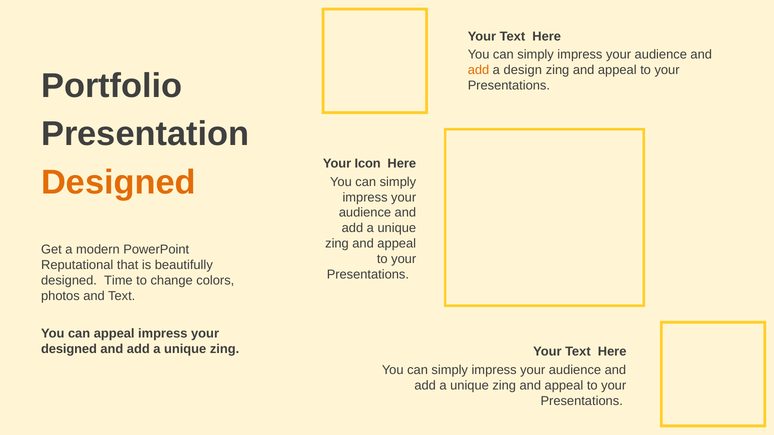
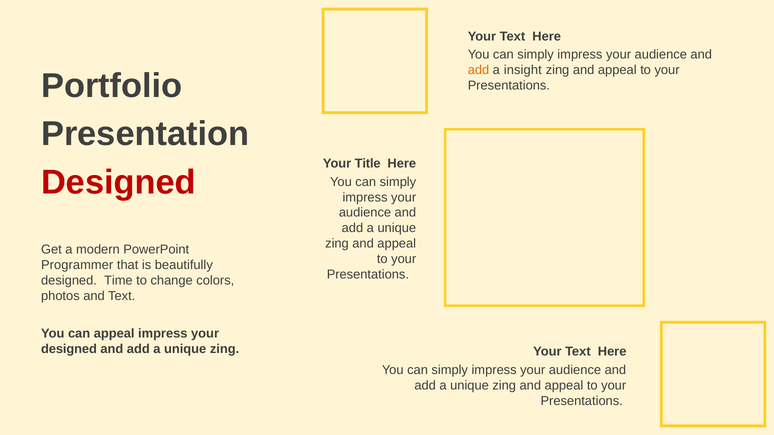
design: design -> insight
Icon: Icon -> Title
Designed at (119, 182) colour: orange -> red
Reputational: Reputational -> Programmer
